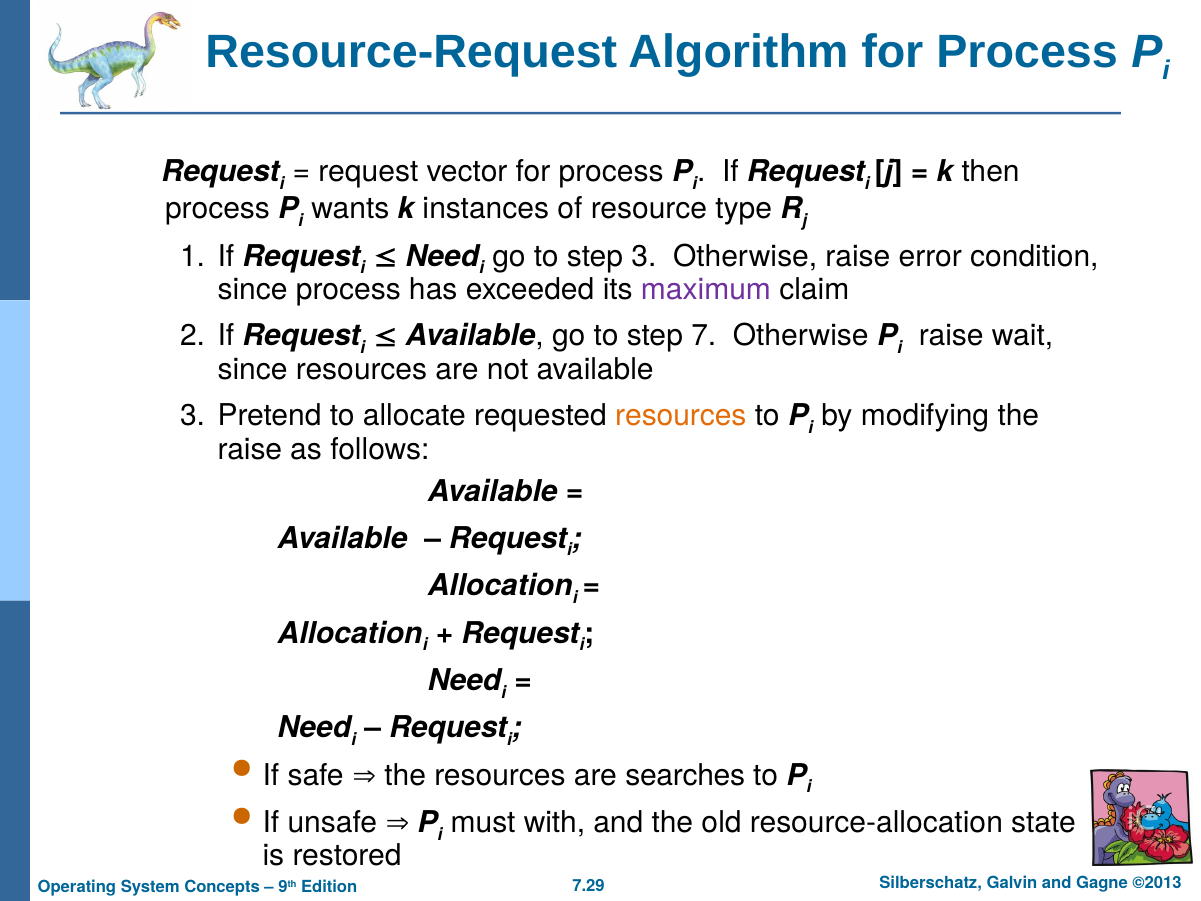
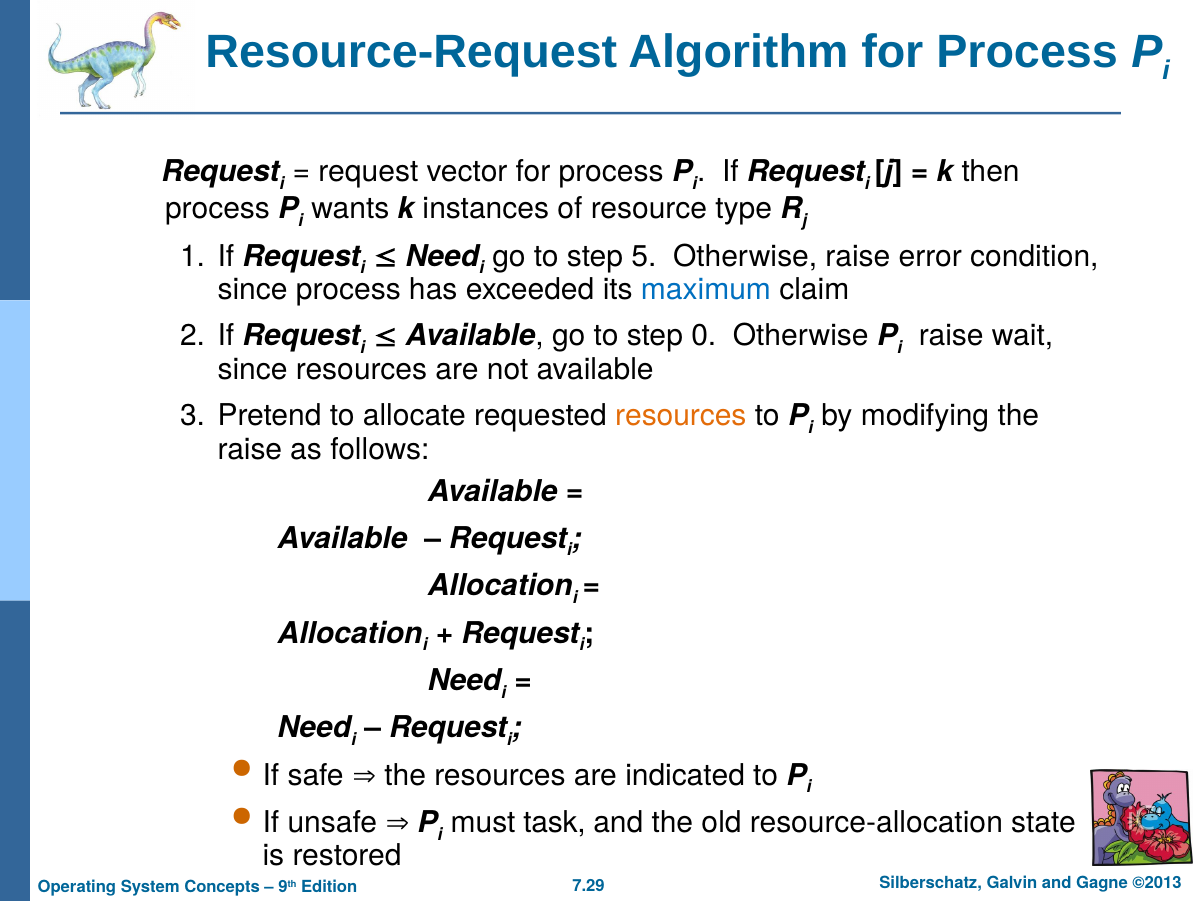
step 3: 3 -> 5
maximum colour: purple -> blue
7: 7 -> 0
searches: searches -> indicated
with: with -> task
